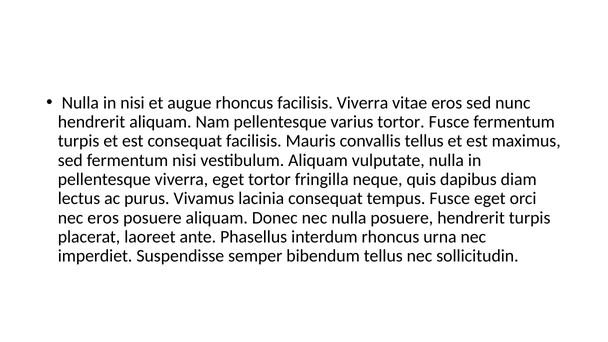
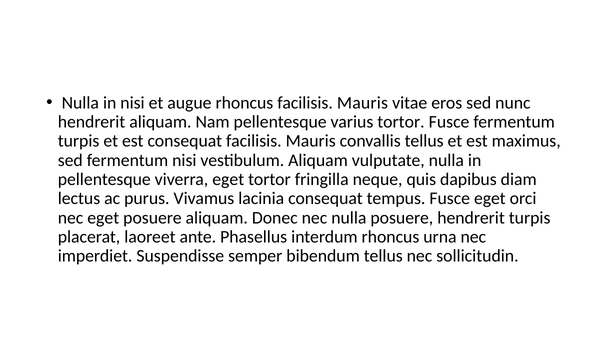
rhoncus facilisis Viverra: Viverra -> Mauris
nec eros: eros -> eget
